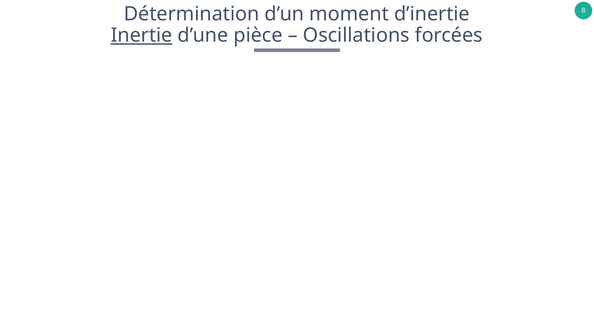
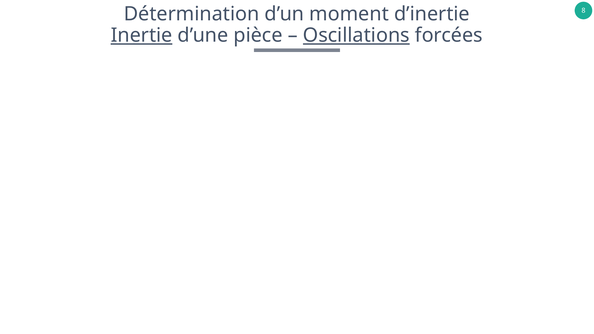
Oscillations underline: none -> present
